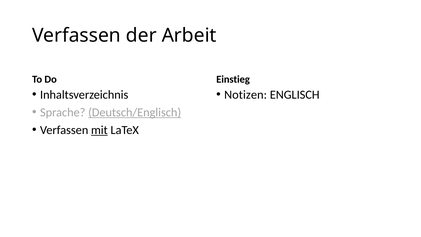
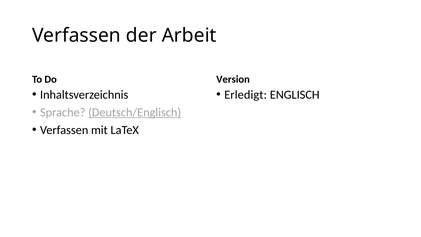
Einstieg: Einstieg -> Version
Notizen: Notizen -> Erledigt
mit underline: present -> none
